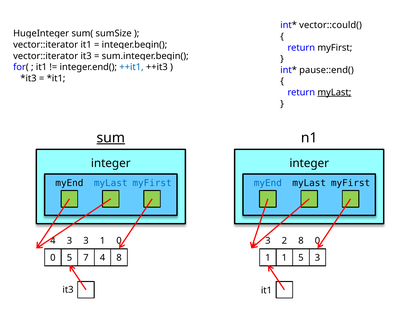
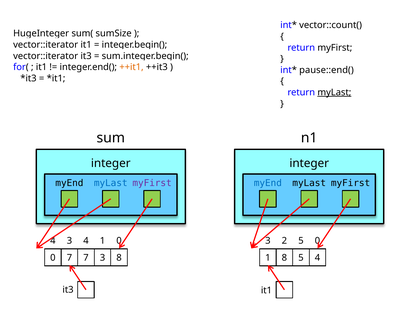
vector::could(: vector::could( -> vector::count(
++it1 colour: blue -> orange
sum underline: present -> none
myFirst at (152, 183) colour: blue -> purple
3 3: 3 -> 4
2 8: 8 -> 5
0 5: 5 -> 7
7 4: 4 -> 3
1 1: 1 -> 8
5 3: 3 -> 4
